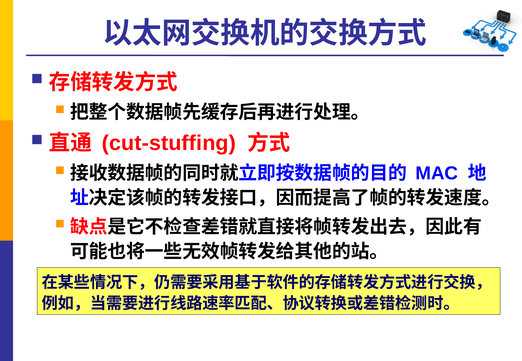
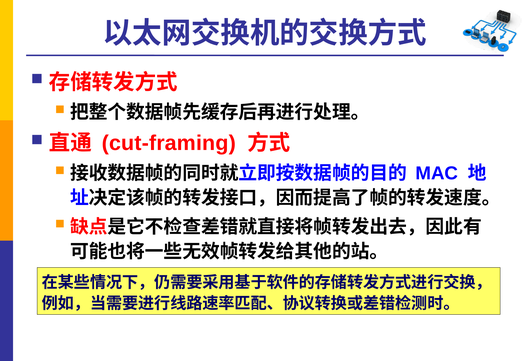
cut-stuffing: cut-stuffing -> cut-framing
